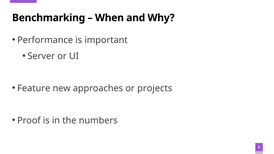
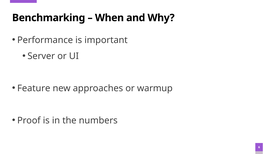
projects: projects -> warmup
